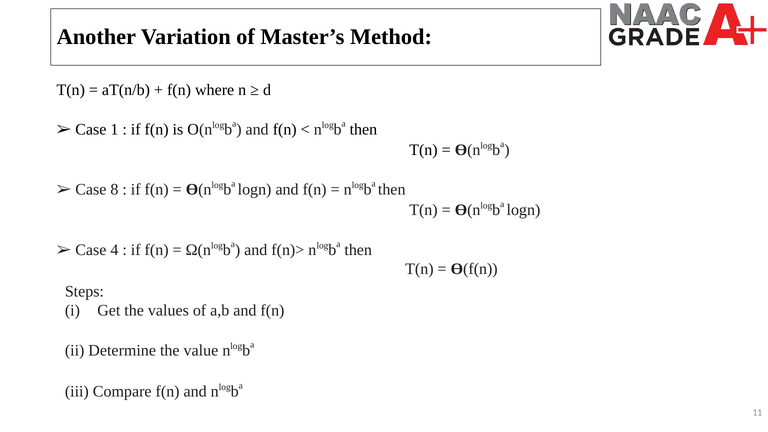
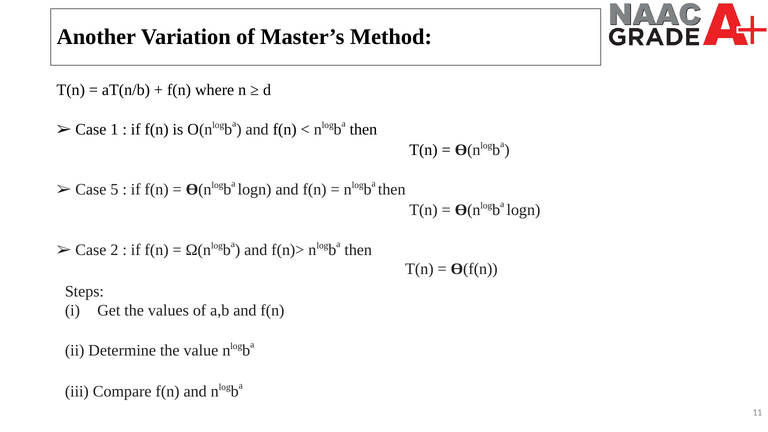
8: 8 -> 5
4: 4 -> 2
